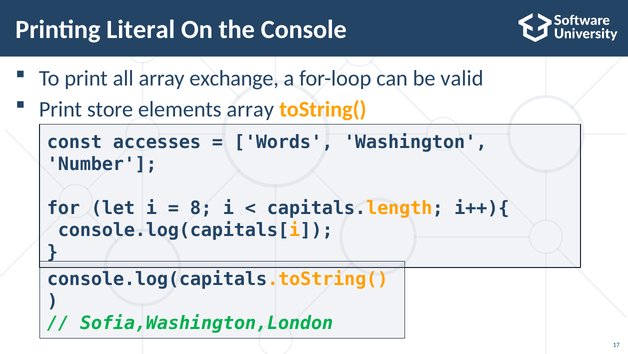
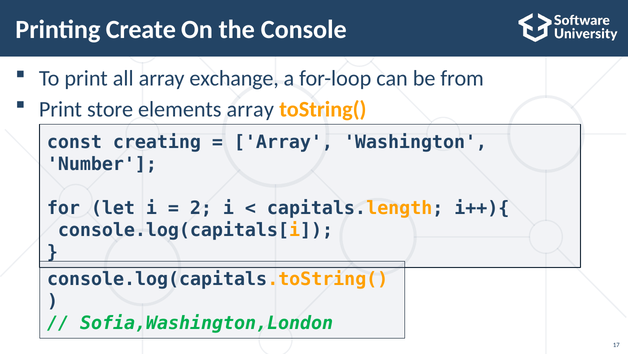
Literal: Literal -> Create
valid: valid -> from
accesses: accesses -> creating
Words at (283, 142): Words -> Array
8: 8 -> 2
